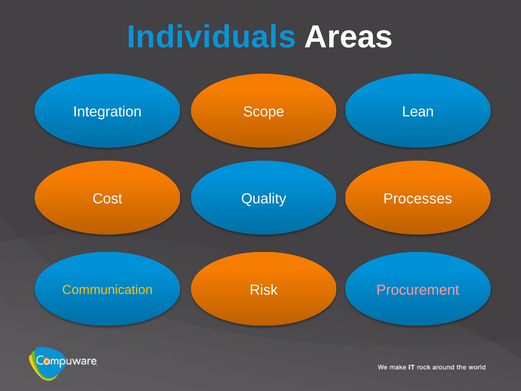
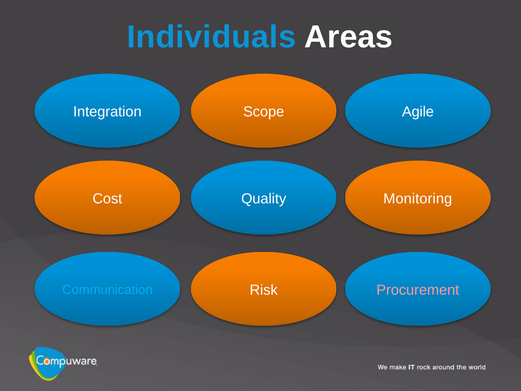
Lean: Lean -> Agile
Processes: Processes -> Monitoring
Communication colour: yellow -> light blue
